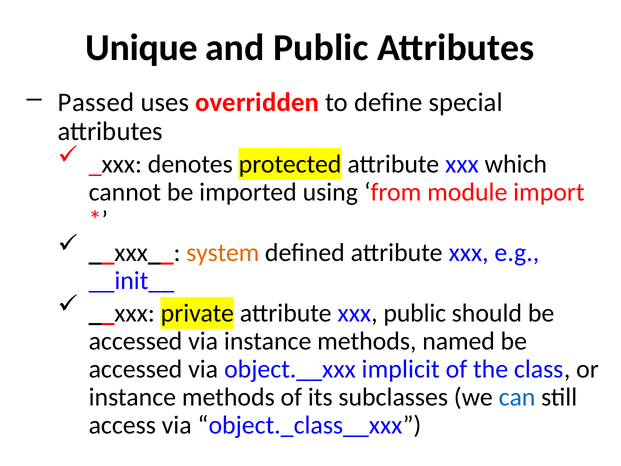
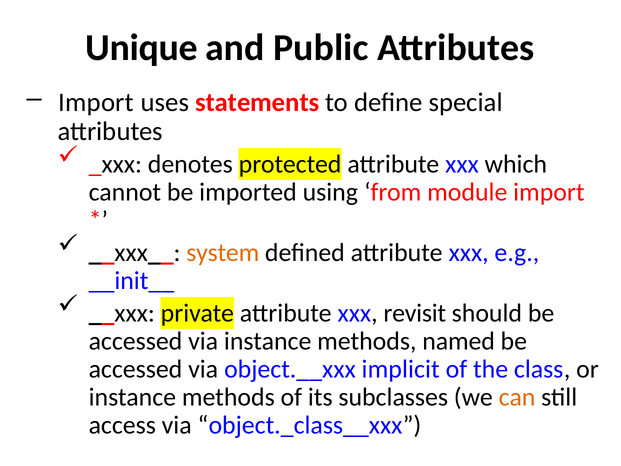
Passed at (96, 102): Passed -> Import
overridden: overridden -> statements
xxx public: public -> revisit
can colour: blue -> orange
